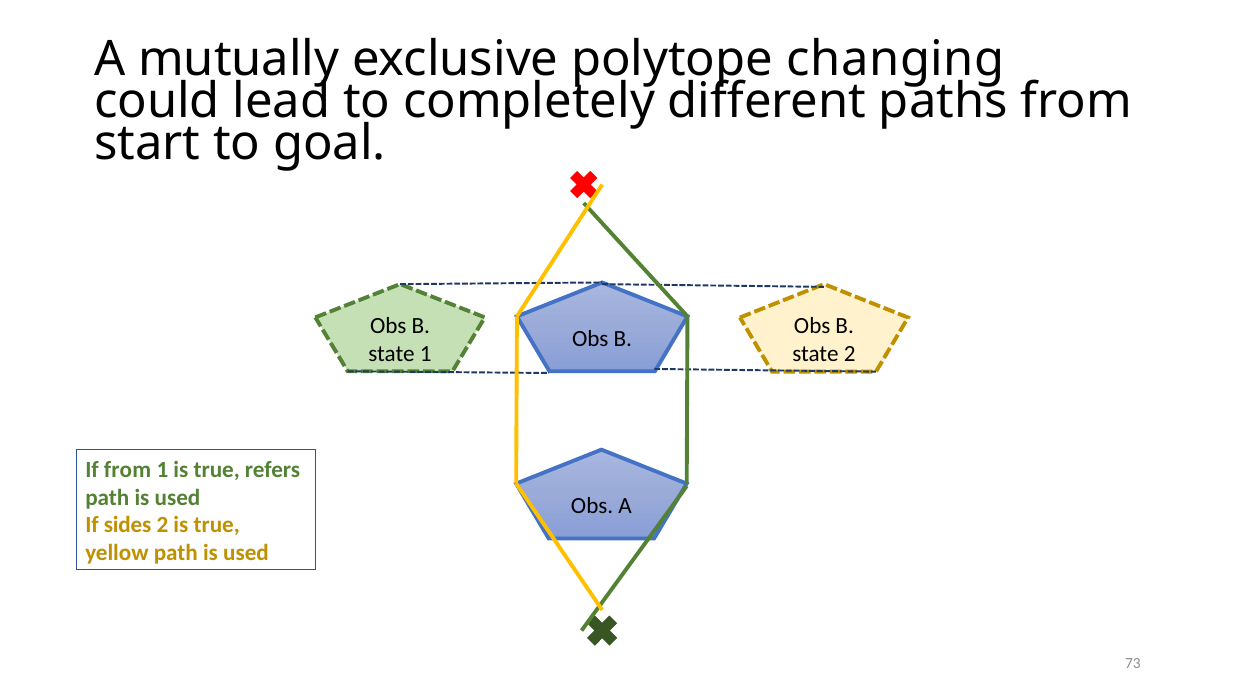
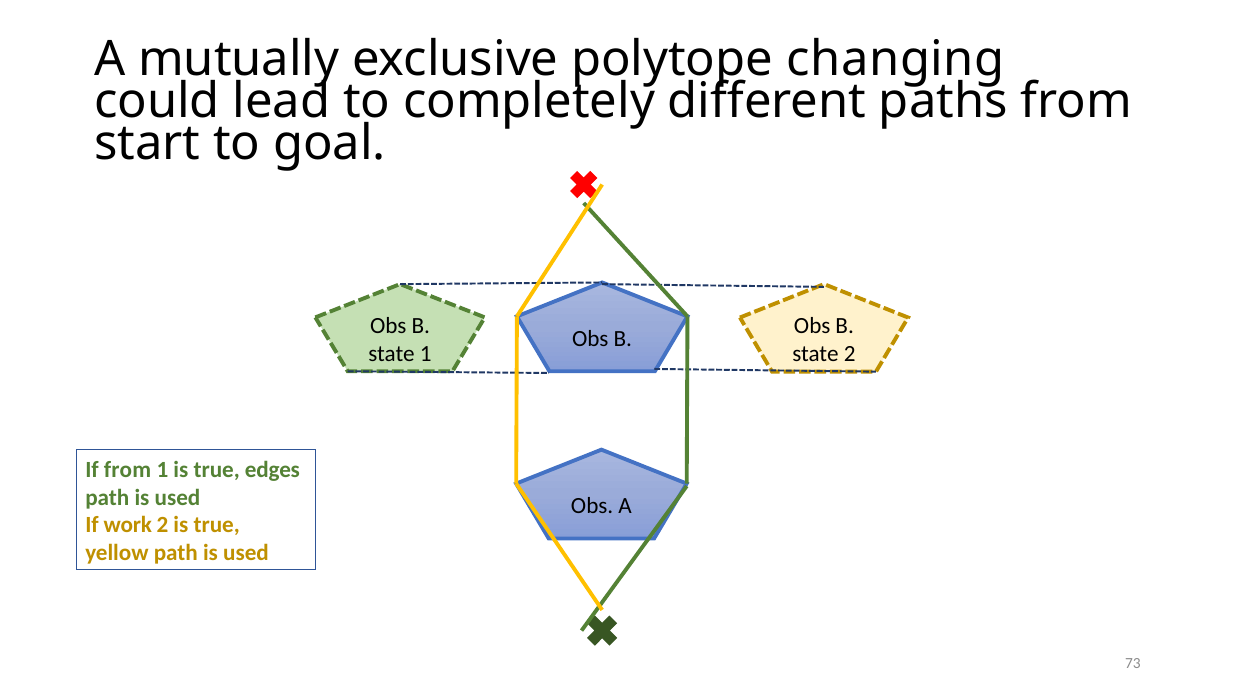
refers: refers -> edges
sides: sides -> work
